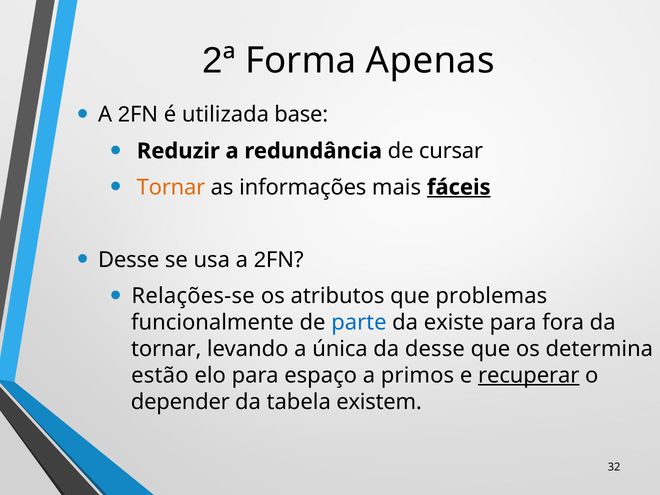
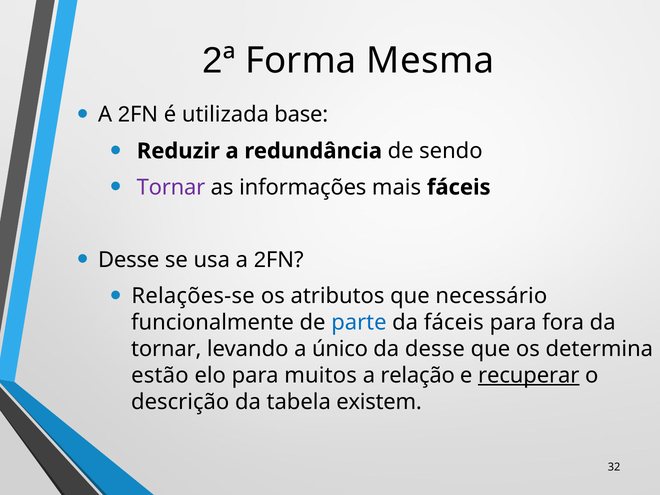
Apenas: Apenas -> Mesma
cursar: cursar -> sendo
Tornar at (171, 187) colour: orange -> purple
fáceis at (459, 187) underline: present -> none
problemas: problemas -> necessário
da existe: existe -> fáceis
única: única -> único
espaço: espaço -> muitos
primos: primos -> relação
depender: depender -> descrição
